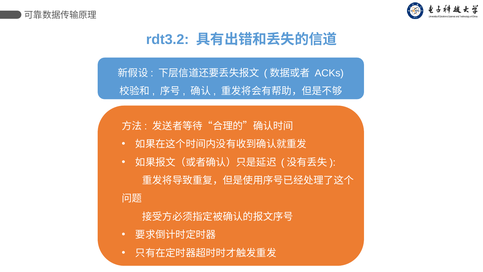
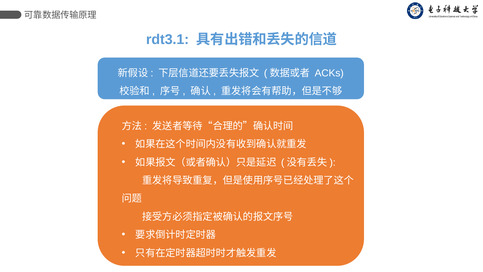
rdt3.2: rdt3.2 -> rdt3.1
